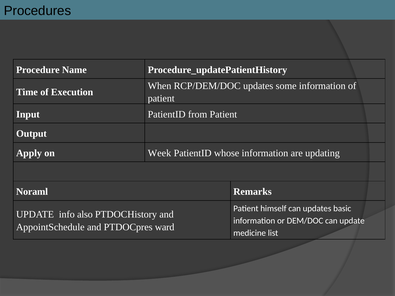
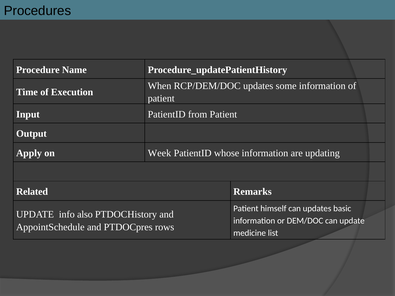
Noraml: Noraml -> Related
ward: ward -> rows
